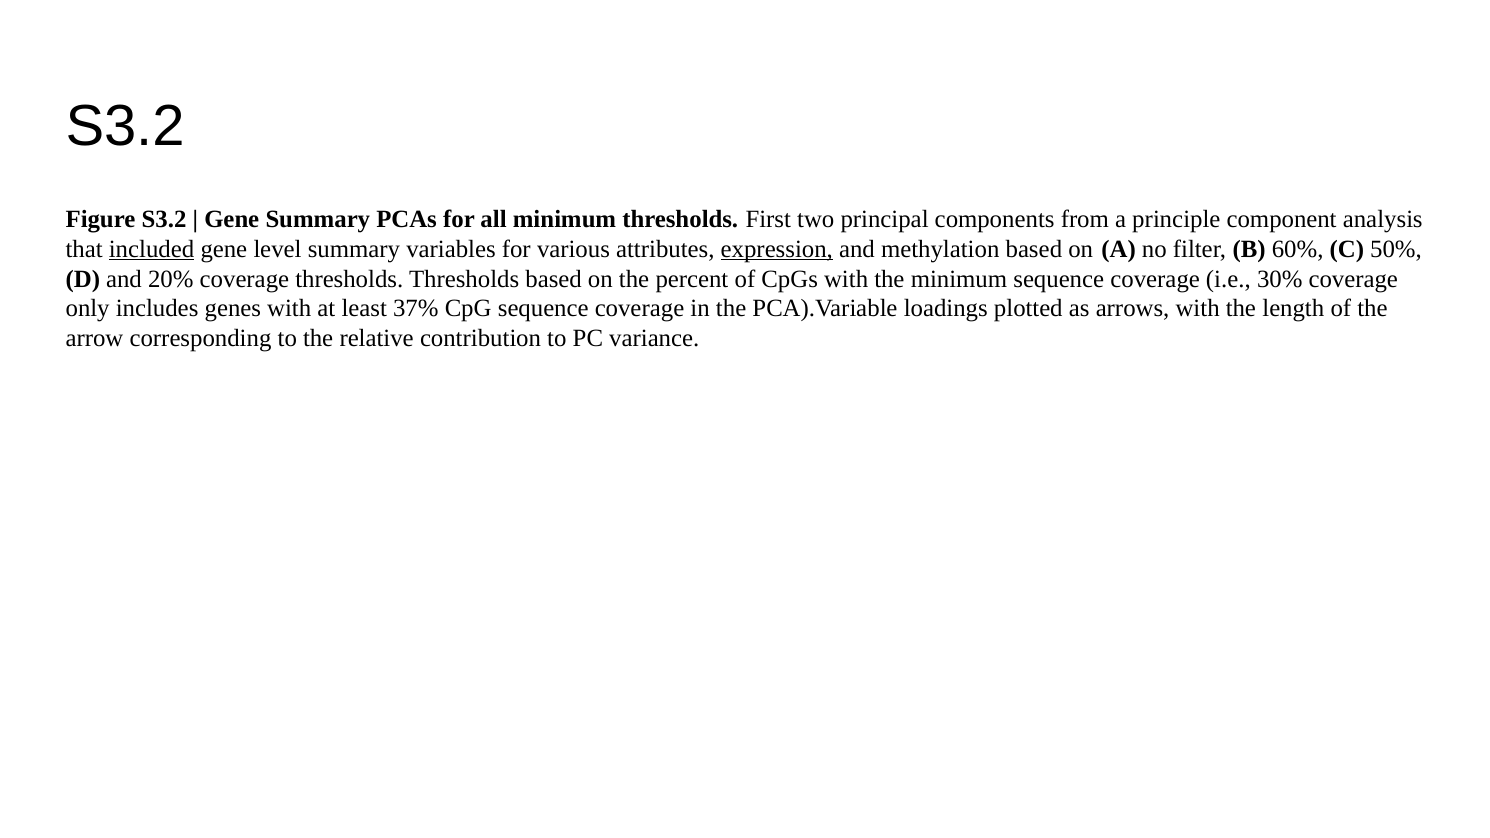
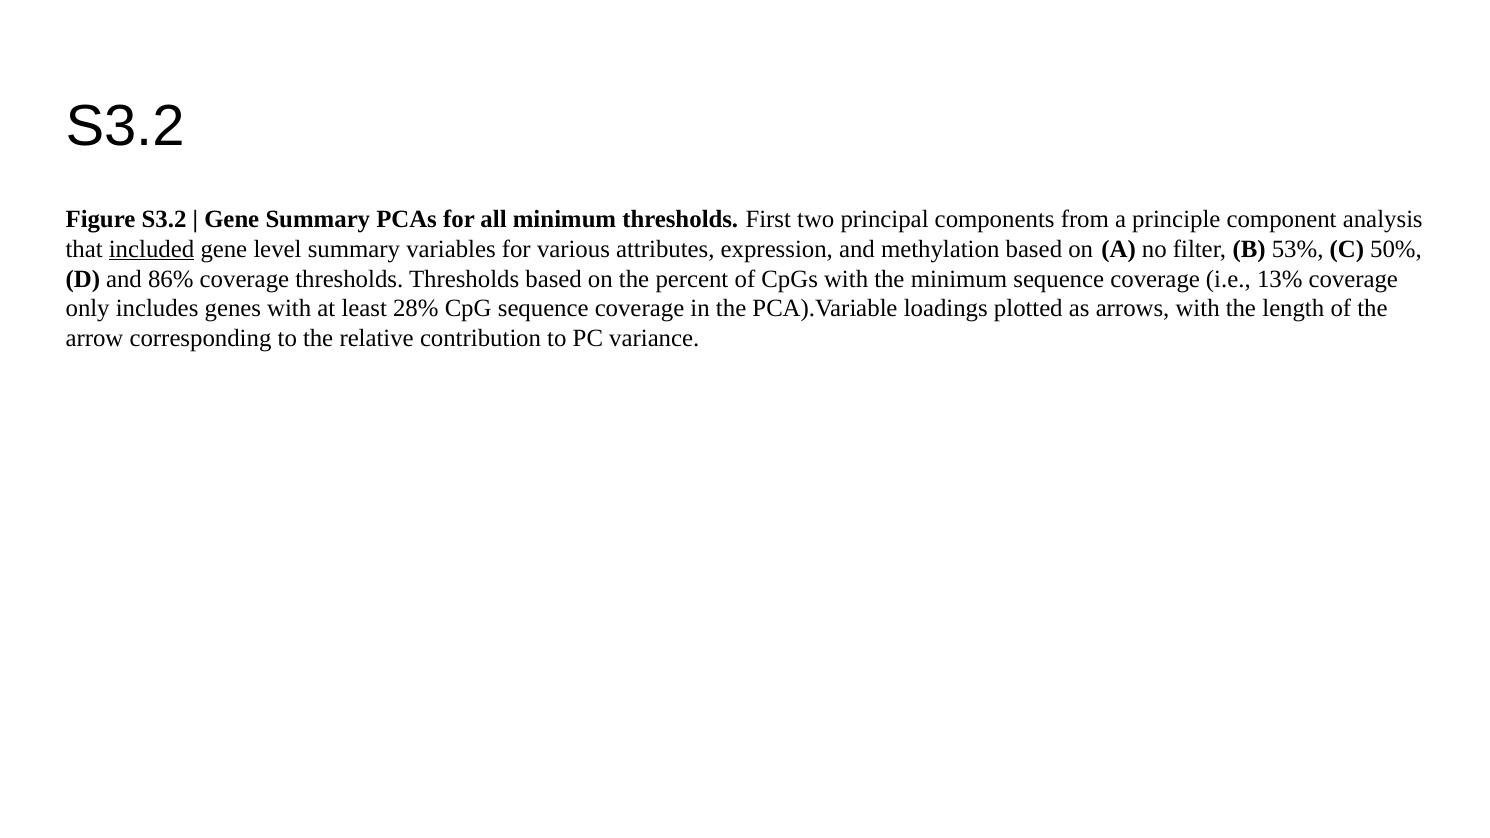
expression underline: present -> none
60%: 60% -> 53%
20%: 20% -> 86%
30%: 30% -> 13%
37%: 37% -> 28%
